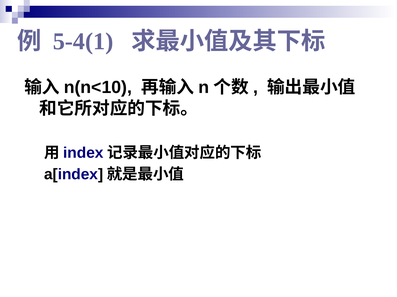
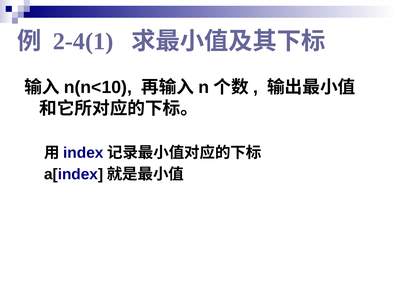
5-4(1: 5-4(1 -> 2-4(1
